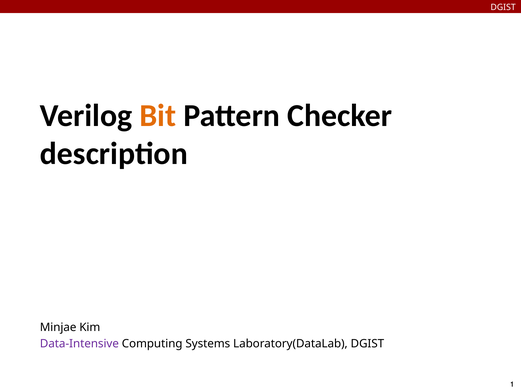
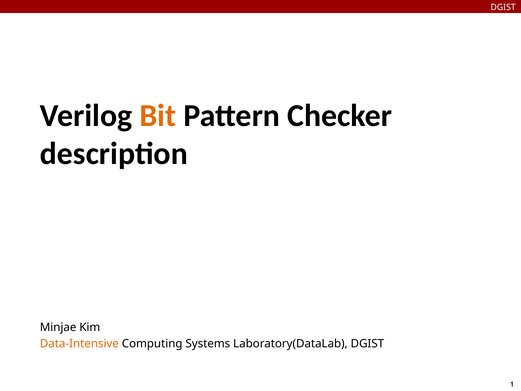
Data-Intensive colour: purple -> orange
